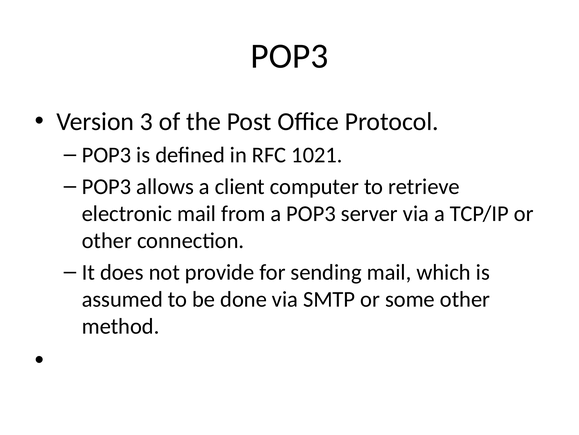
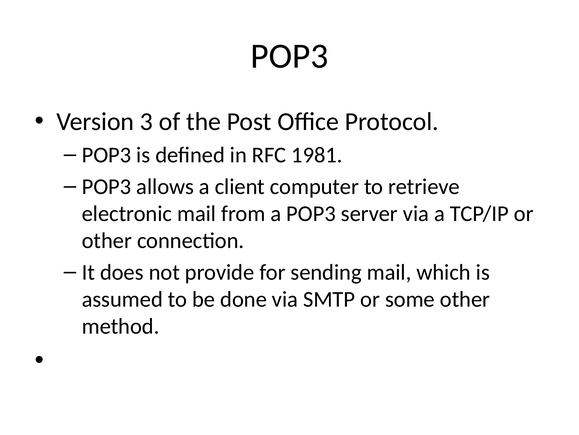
1021: 1021 -> 1981
